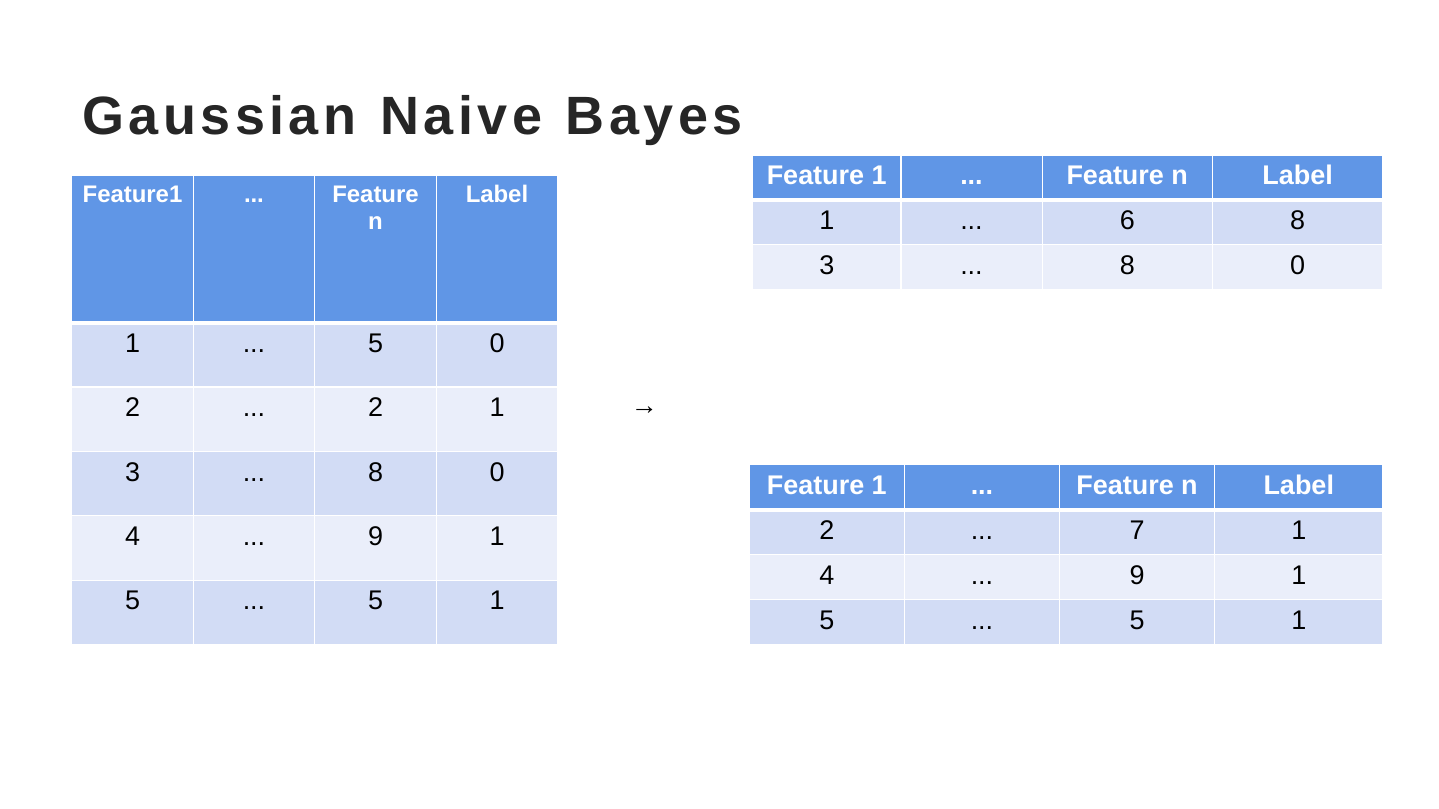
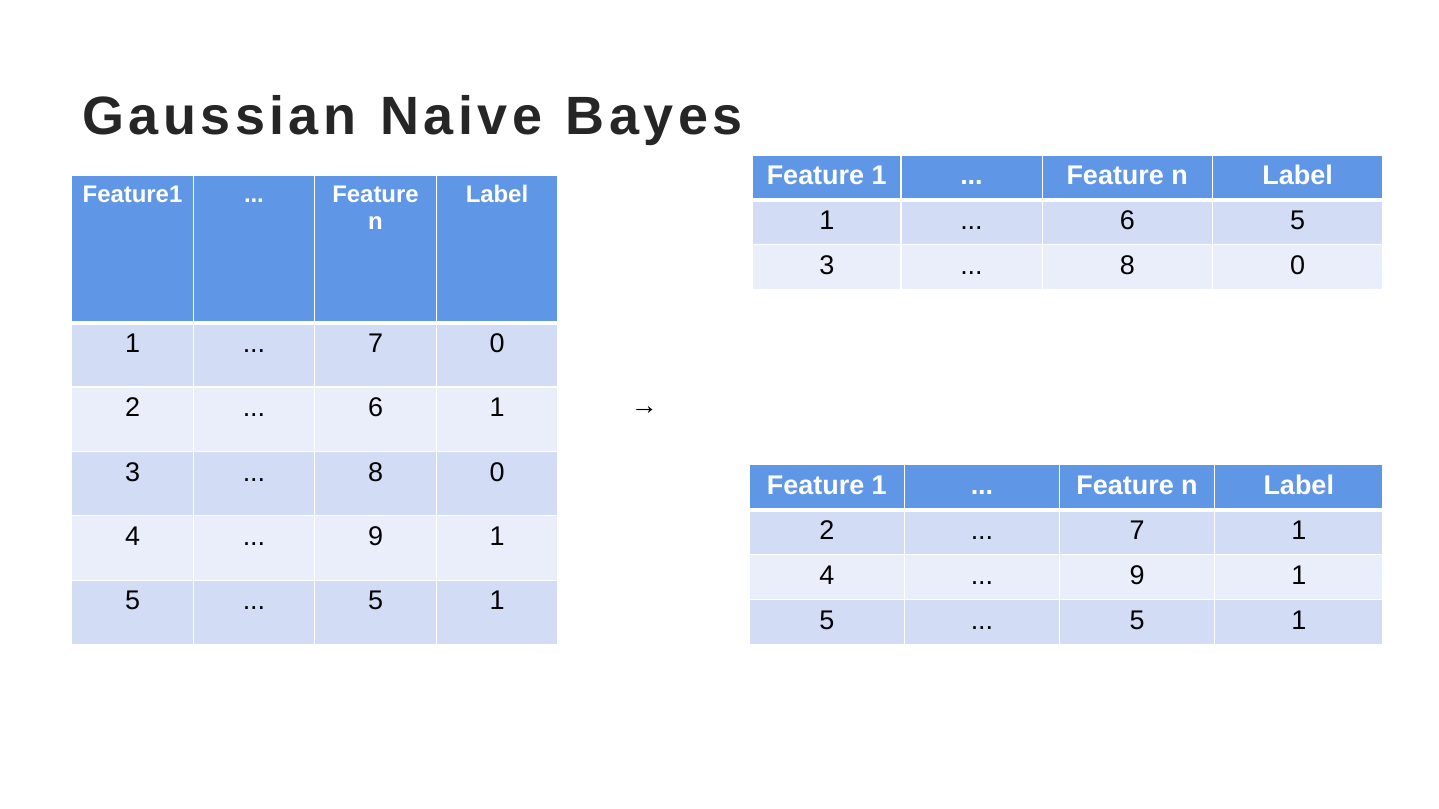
6 8: 8 -> 5
5 at (376, 344): 5 -> 7
2 at (376, 408): 2 -> 6
